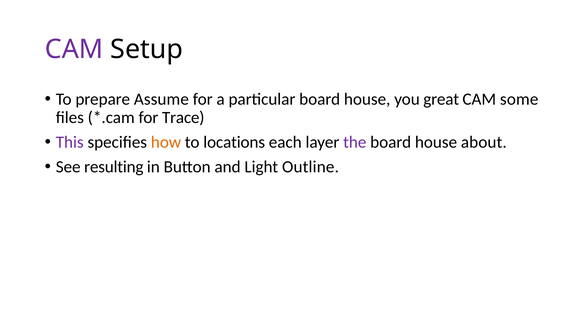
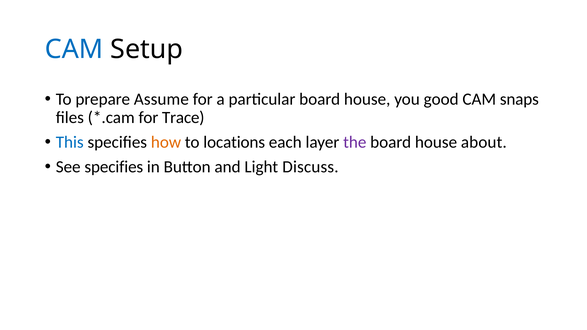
CAM at (74, 49) colour: purple -> blue
great: great -> good
some: some -> snaps
This colour: purple -> blue
See resulting: resulting -> specifies
Outline: Outline -> Discuss
